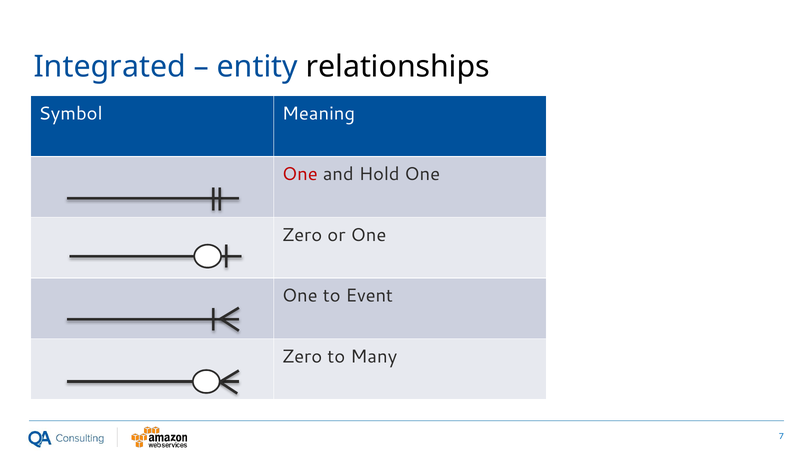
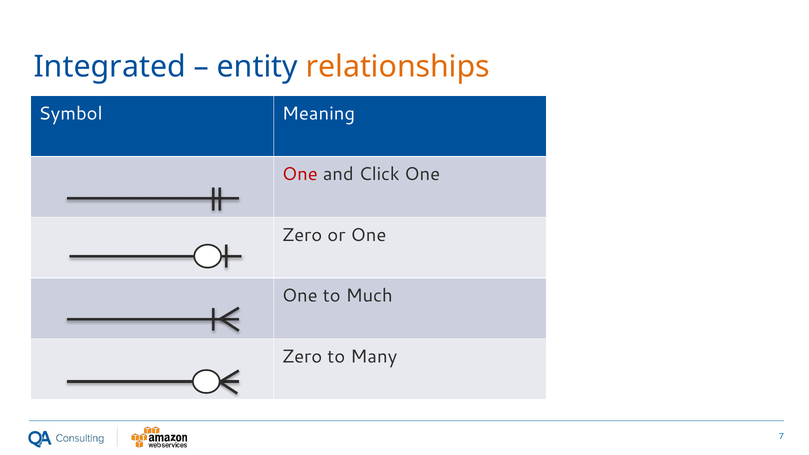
relationships colour: black -> orange
Hold: Hold -> Click
Event: Event -> Much
